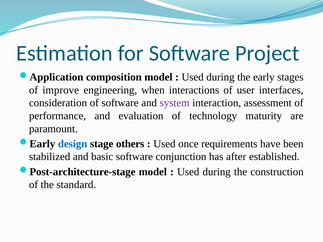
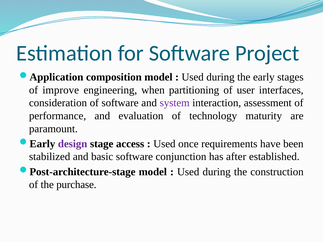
interactions: interactions -> partitioning
design colour: blue -> purple
others: others -> access
standard: standard -> purchase
